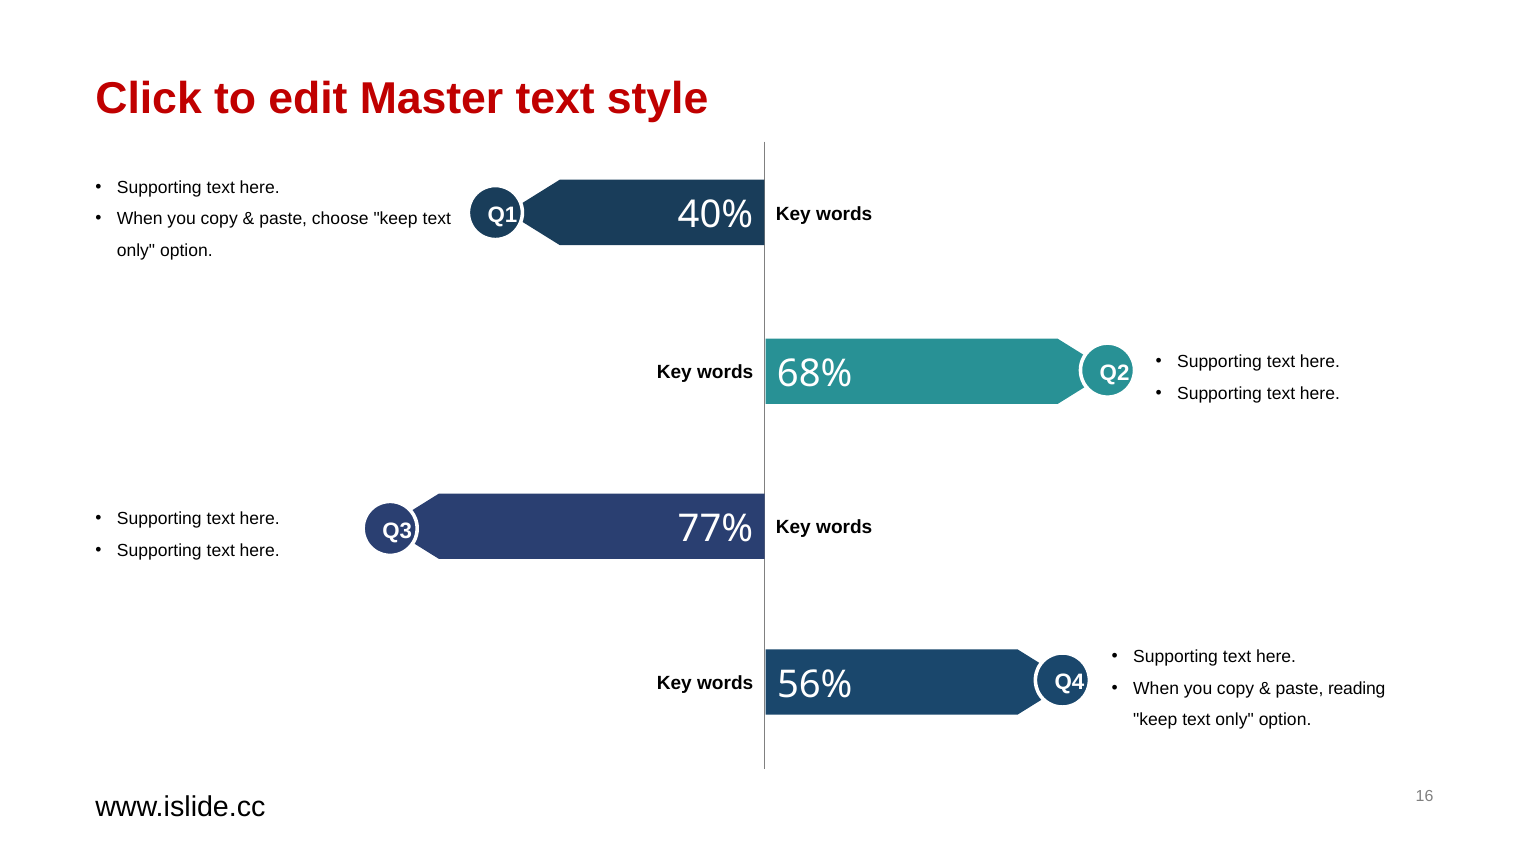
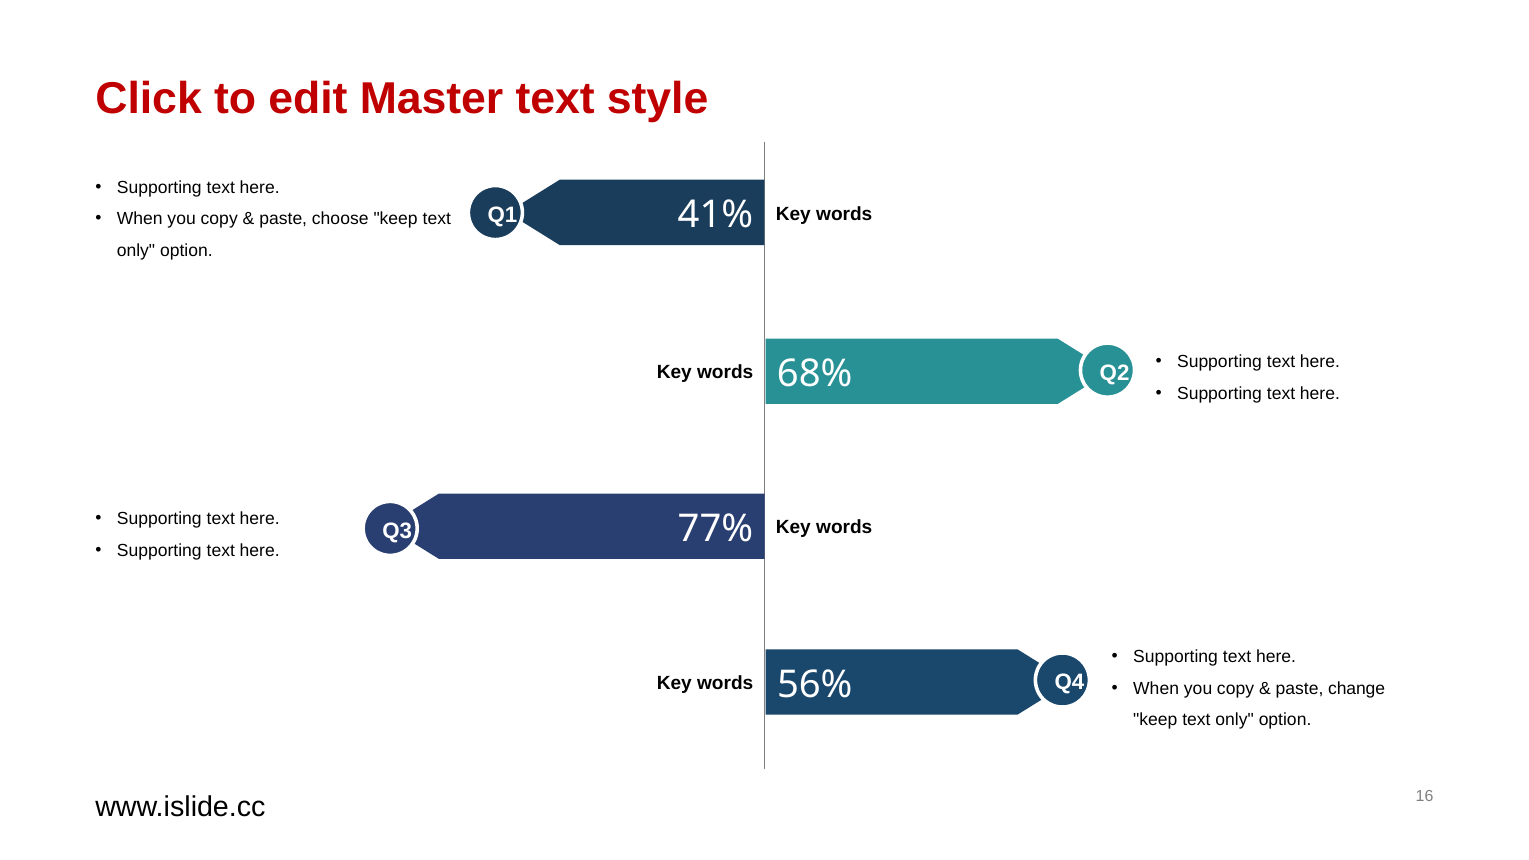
40%: 40% -> 41%
reading: reading -> change
